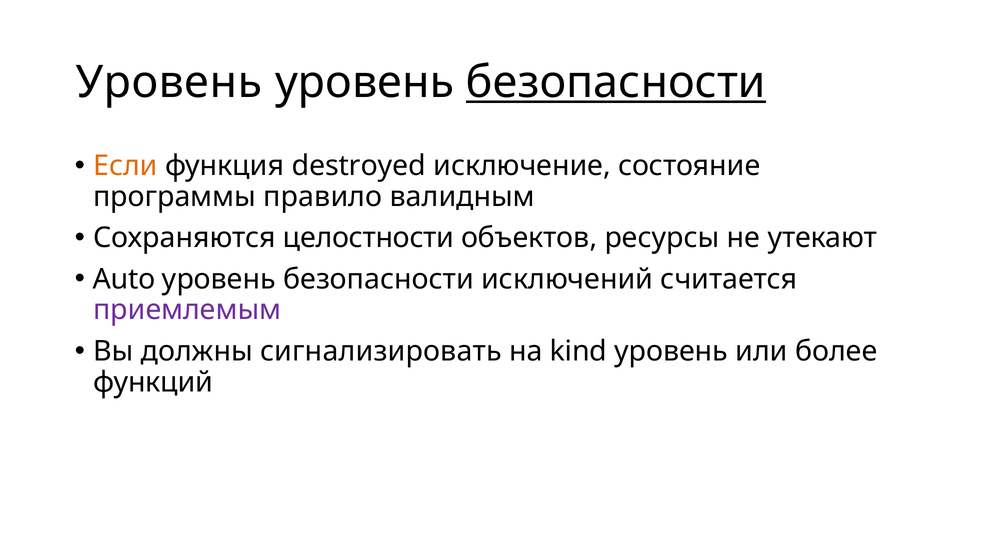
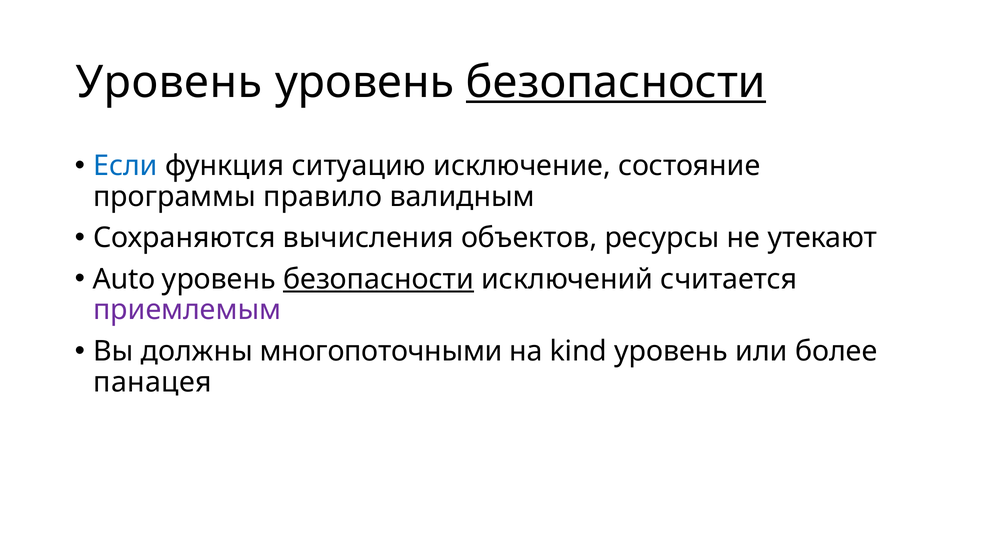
Если colour: orange -> blue
destroyed: destroyed -> ситуацию
целостности: целостности -> вычисления
безопасности at (379, 279) underline: none -> present
сигнализировать: сигнализировать -> многопоточными
функций: функций -> панацея
